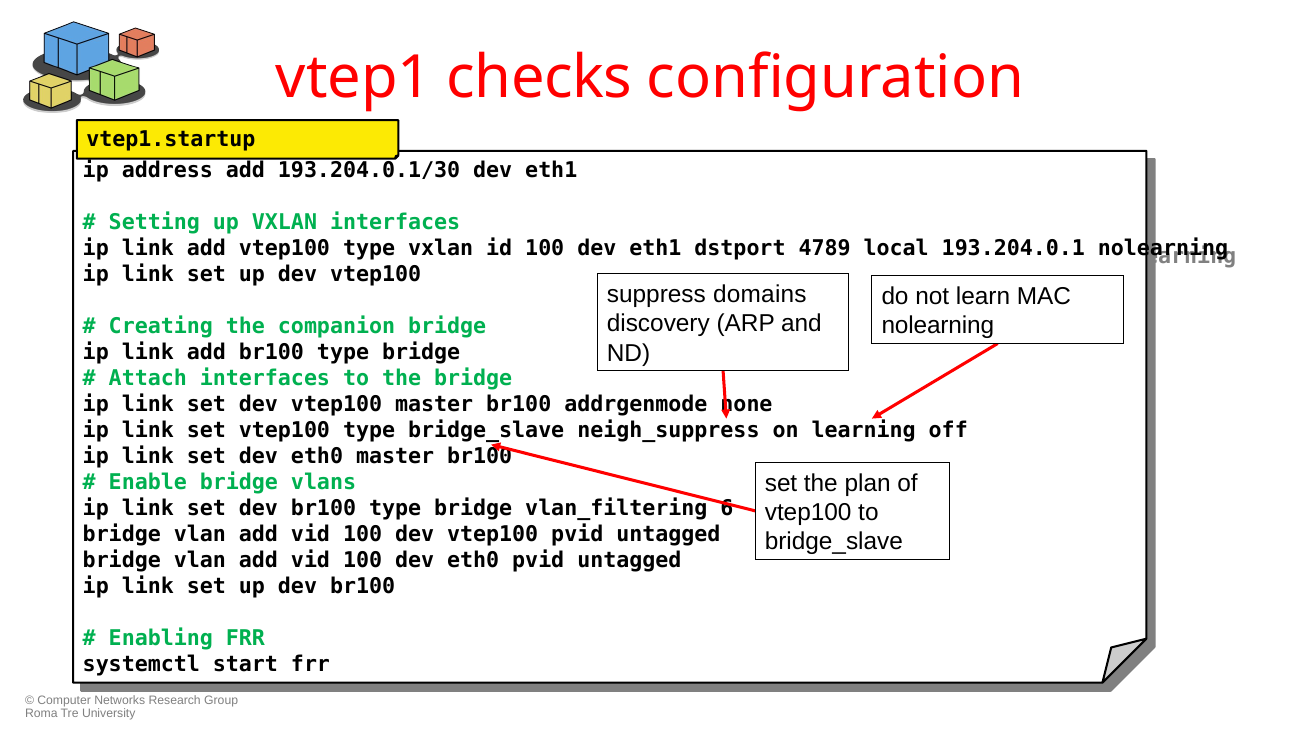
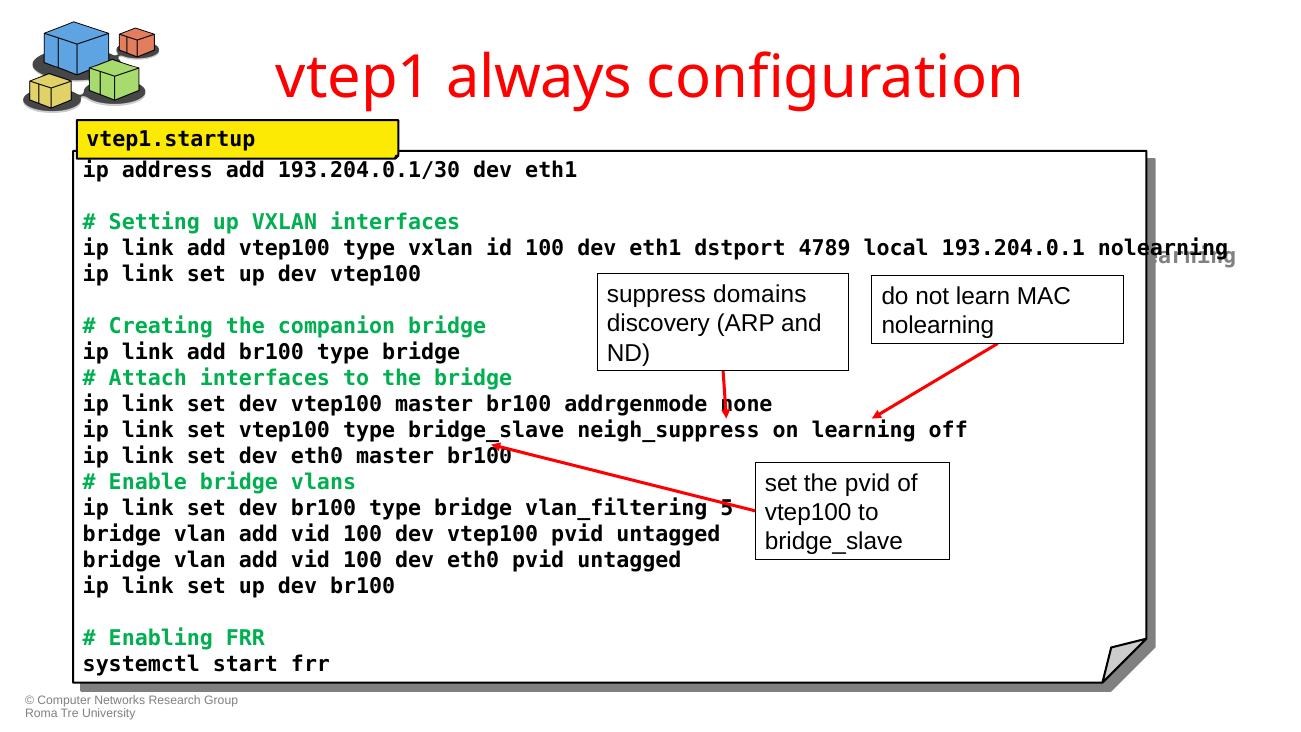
checks: checks -> always
the plan: plan -> pvid
6: 6 -> 5
